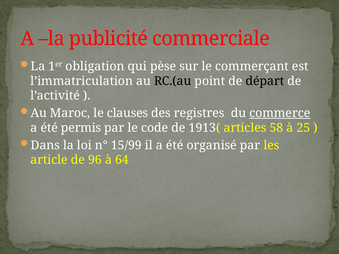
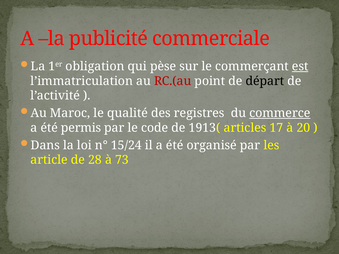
est underline: none -> present
RC.(au colour: black -> red
clauses: clauses -> qualité
58: 58 -> 17
25: 25 -> 20
15/99: 15/99 -> 15/24
96: 96 -> 28
64: 64 -> 73
